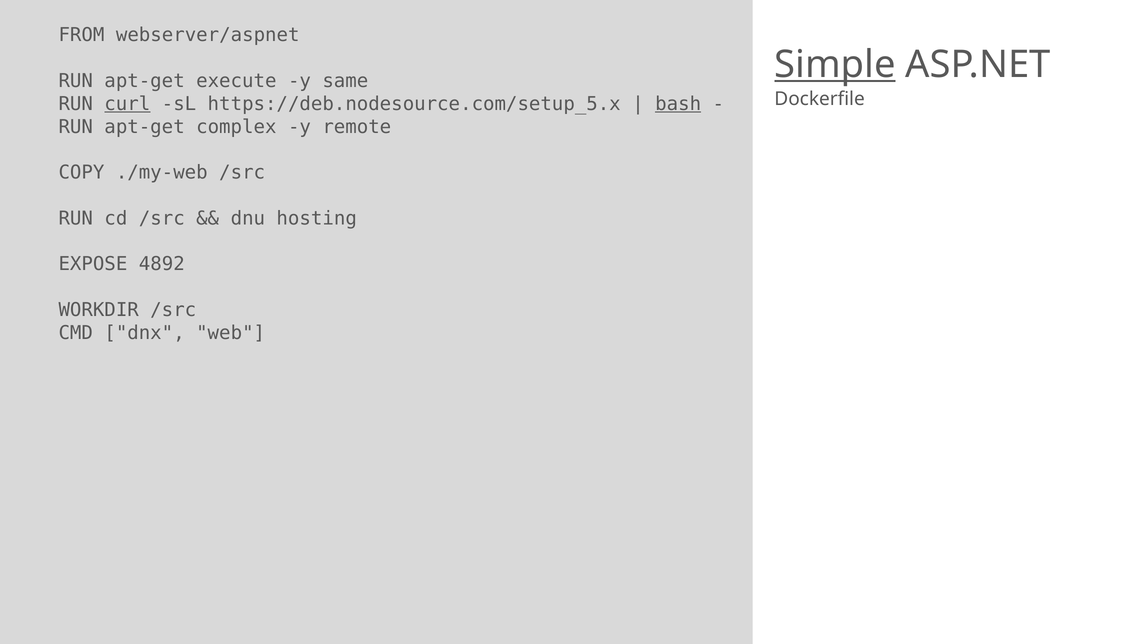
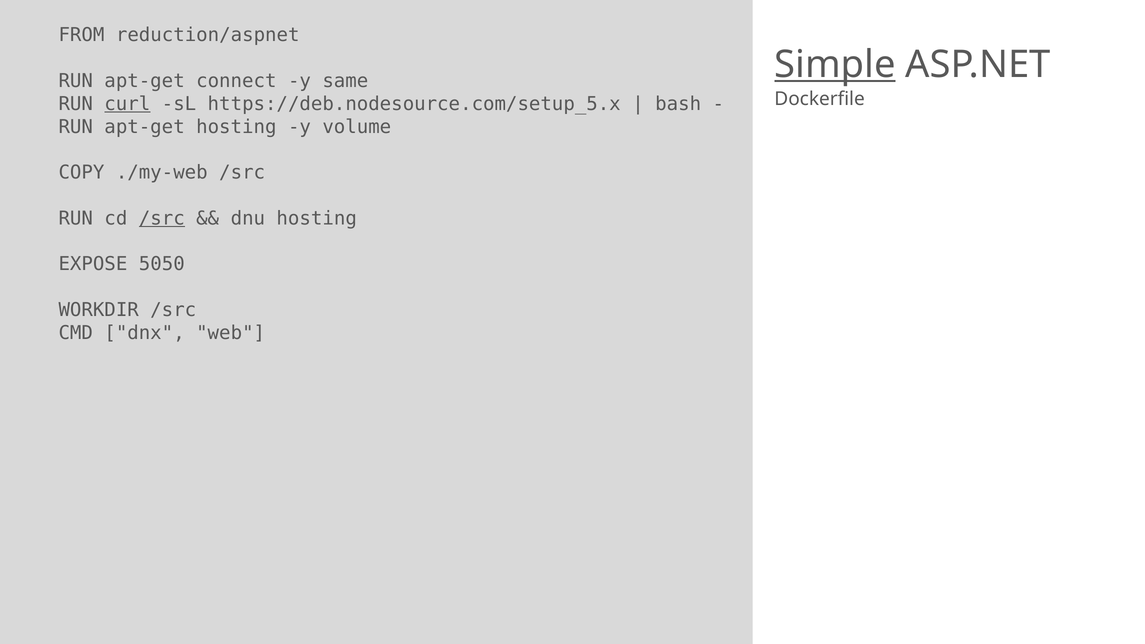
webserver/aspnet: webserver/aspnet -> reduction/aspnet
execute: execute -> connect
bash underline: present -> none
apt-get complex: complex -> hosting
remote: remote -> volume
/src at (162, 218) underline: none -> present
4892: 4892 -> 5050
